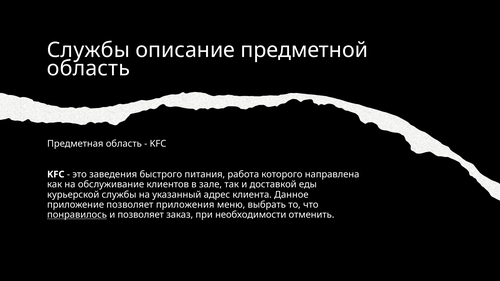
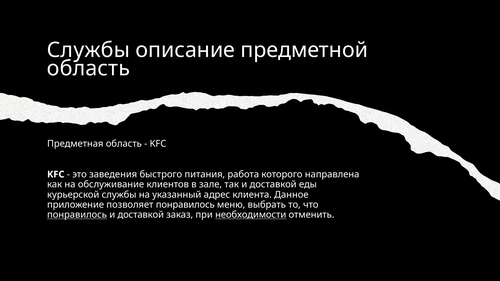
позволяет приложения: приложения -> понравилось
позволяет at (141, 215): позволяет -> доставкой
необходимости underline: none -> present
